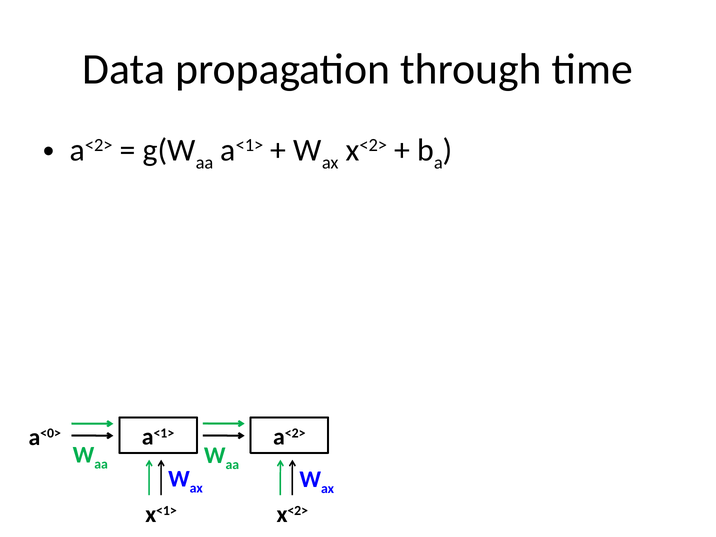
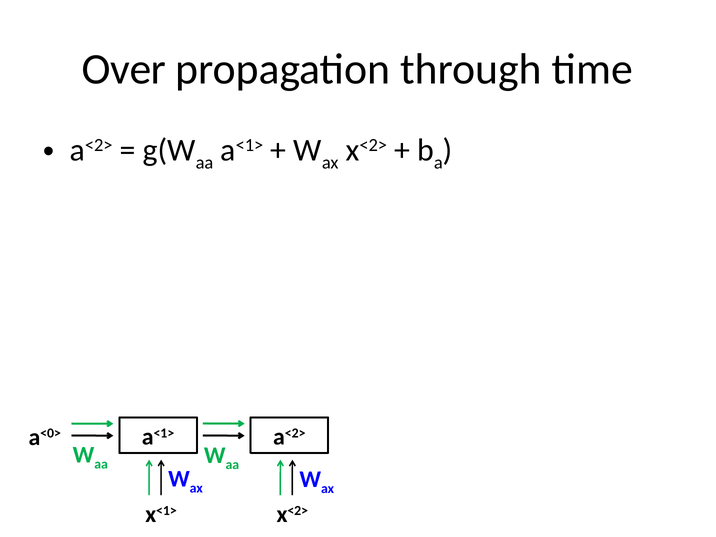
Data: Data -> Over
